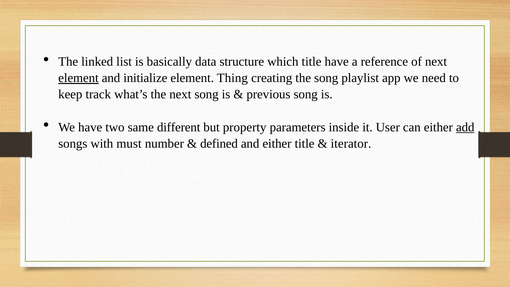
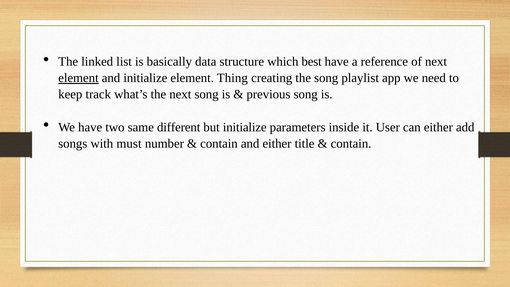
which title: title -> best
but property: property -> initialize
add underline: present -> none
defined at (219, 143): defined -> contain
iterator at (351, 143): iterator -> contain
